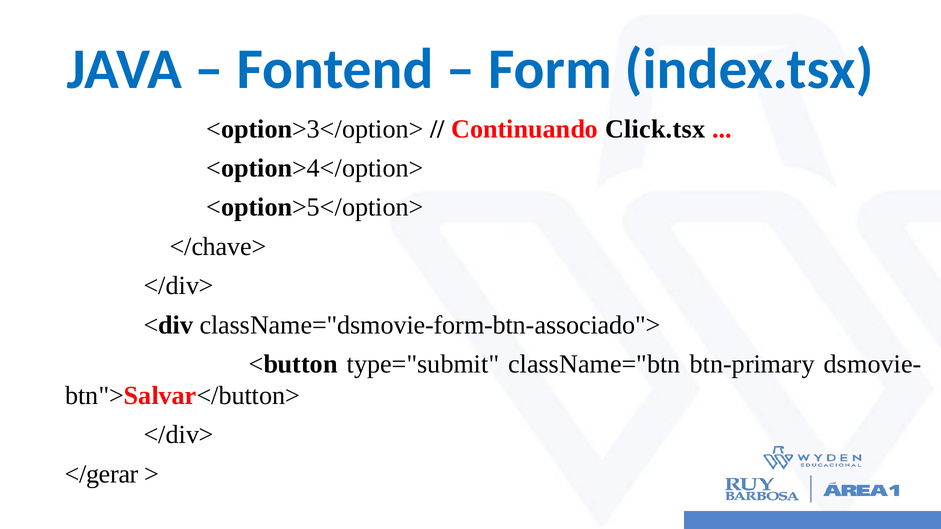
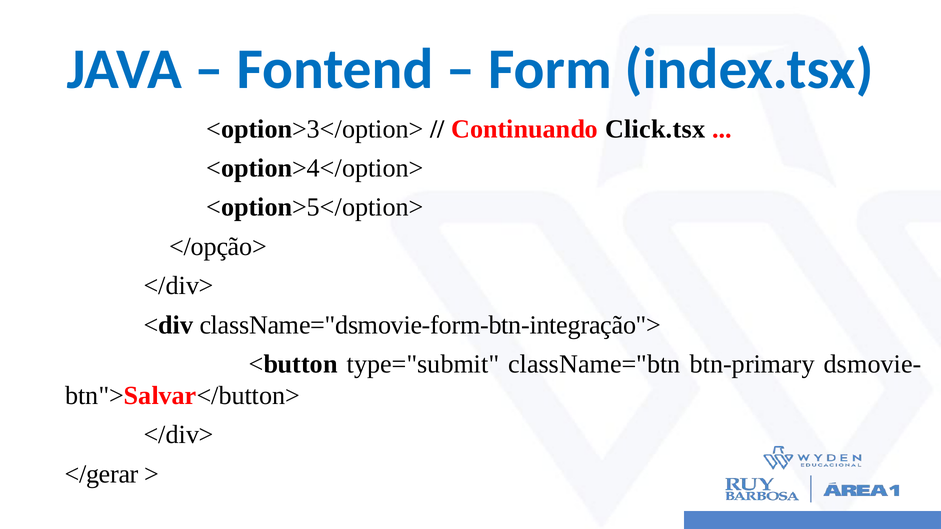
</chave>: </chave> -> </opção>
className="dsmovie-form-btn-associado">: className="dsmovie-form-btn-associado"> -> className="dsmovie-form-btn-integração">
